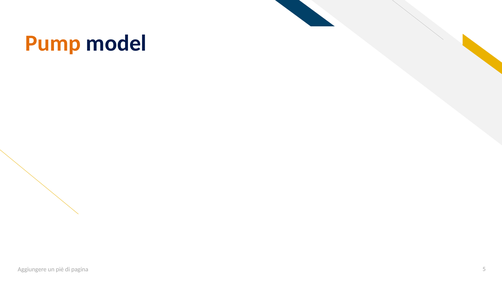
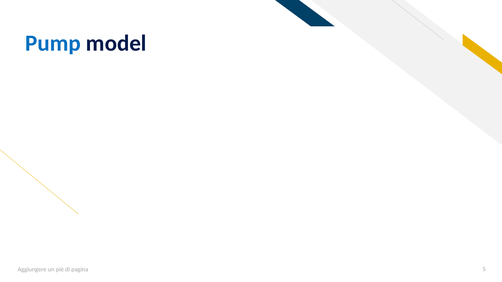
Pump colour: orange -> blue
